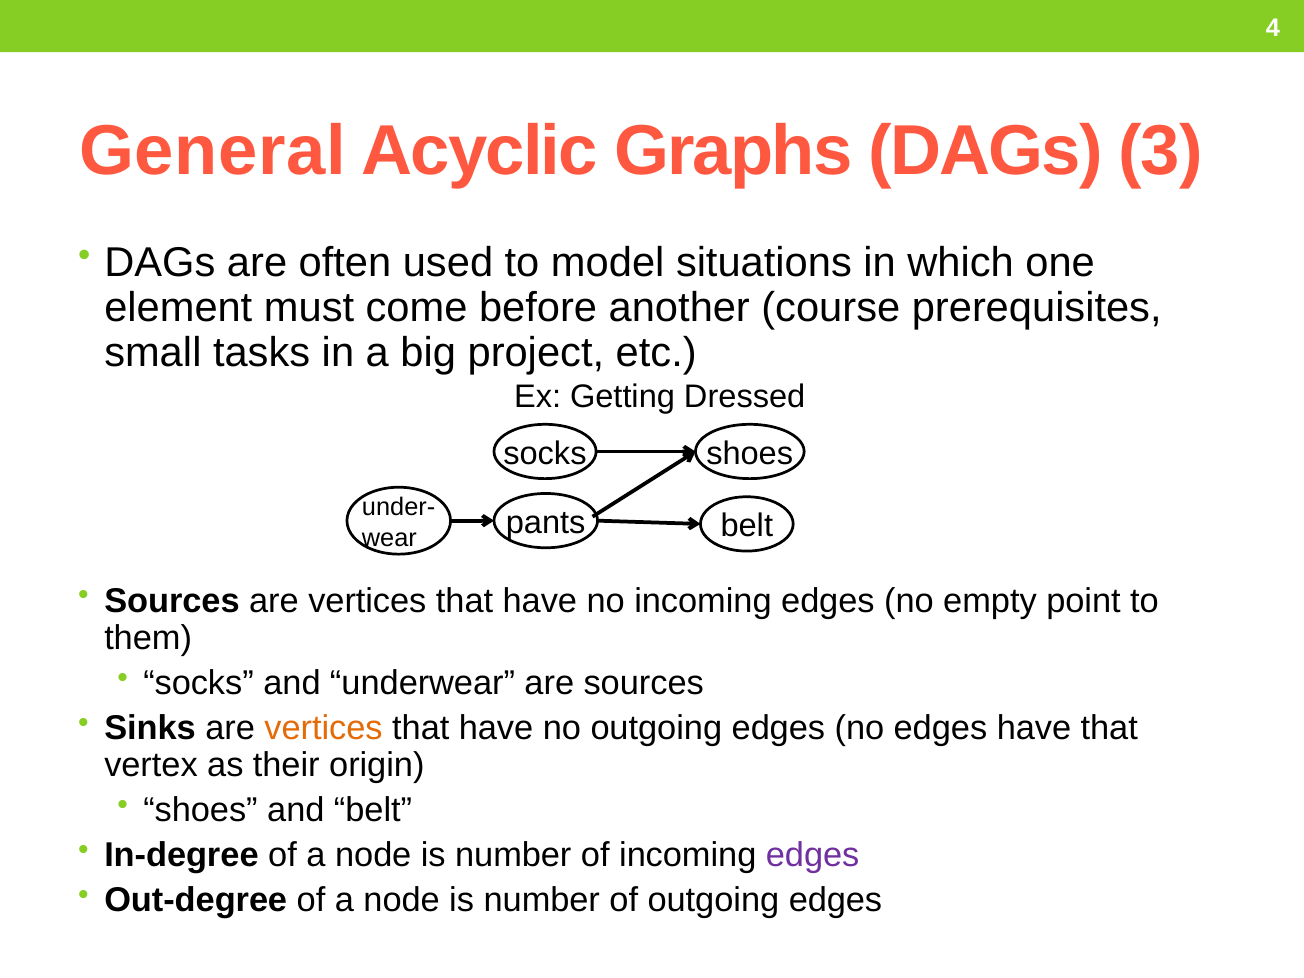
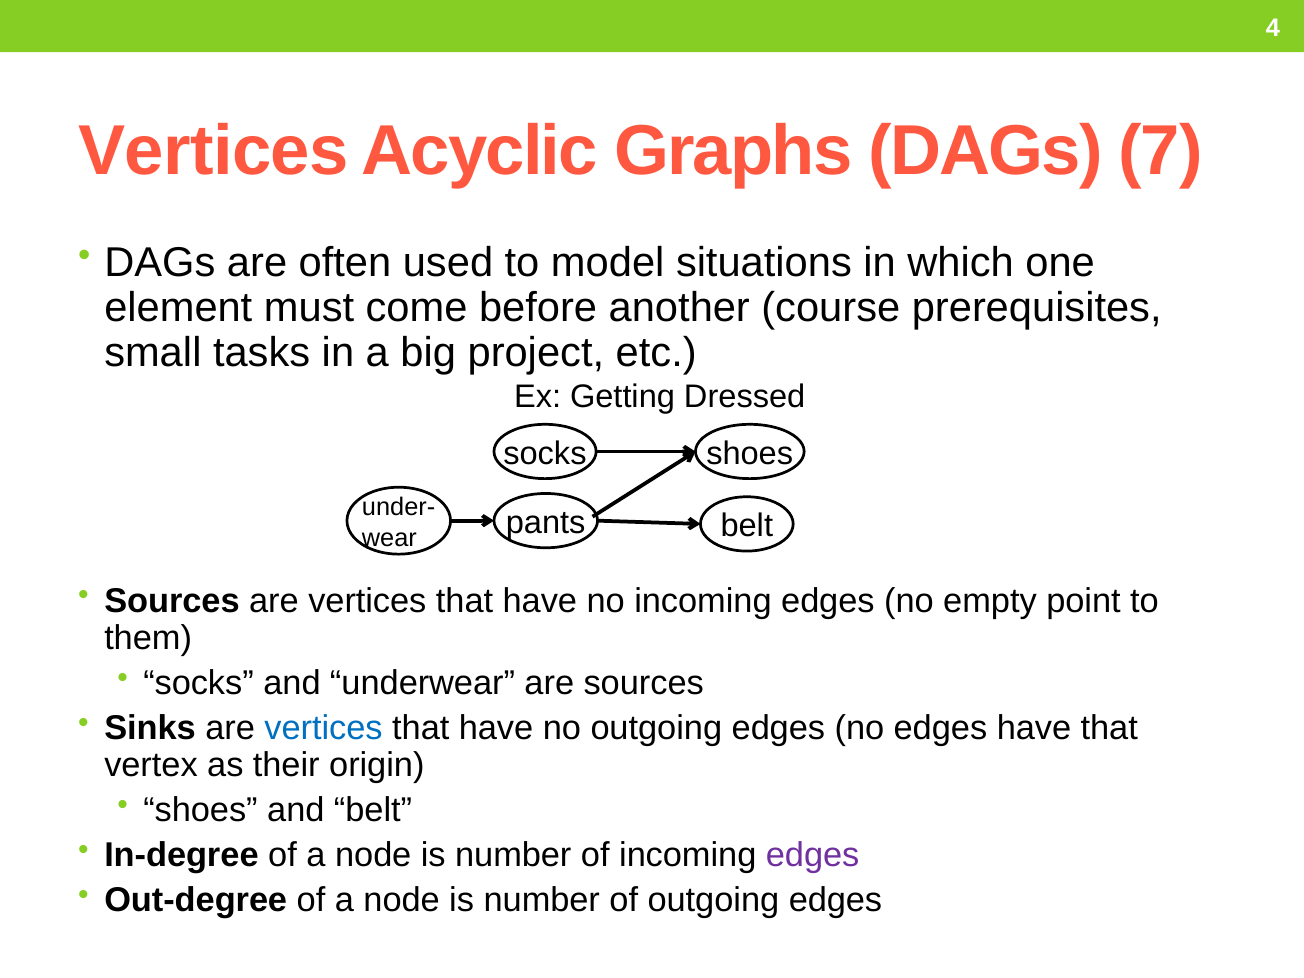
General at (213, 152): General -> Vertices
3: 3 -> 7
vertices at (324, 728) colour: orange -> blue
